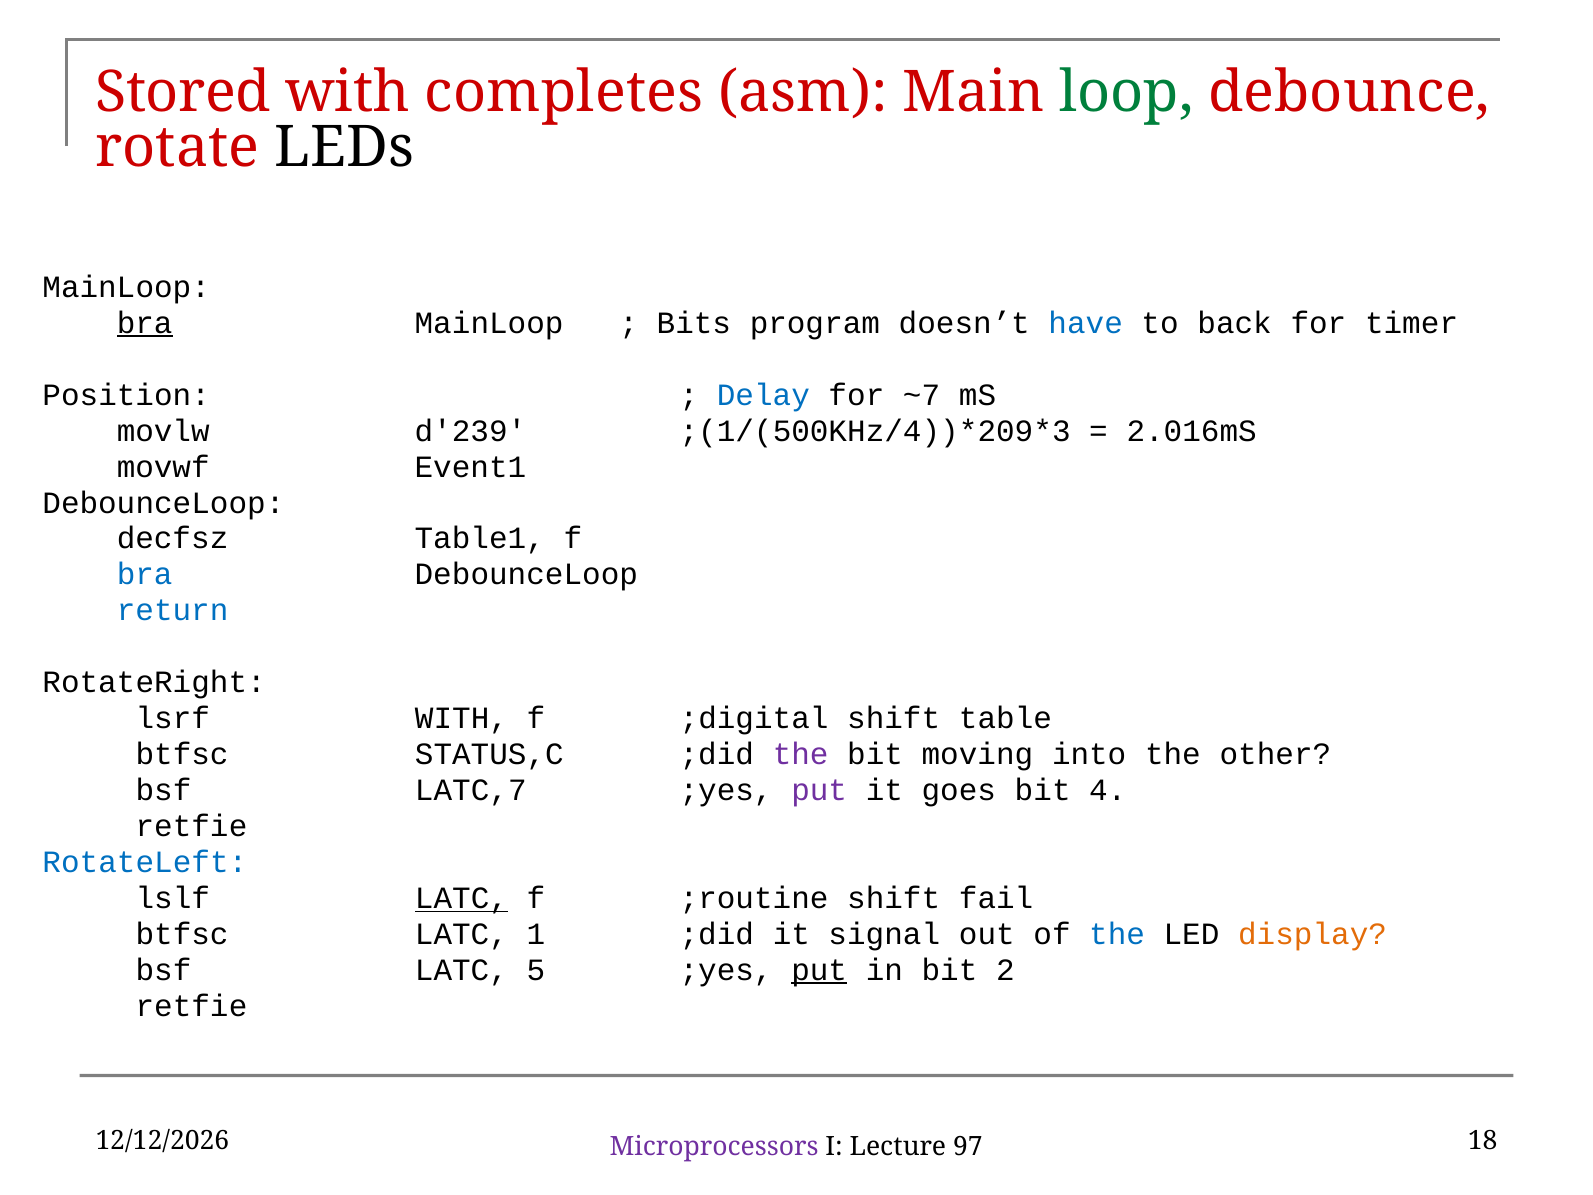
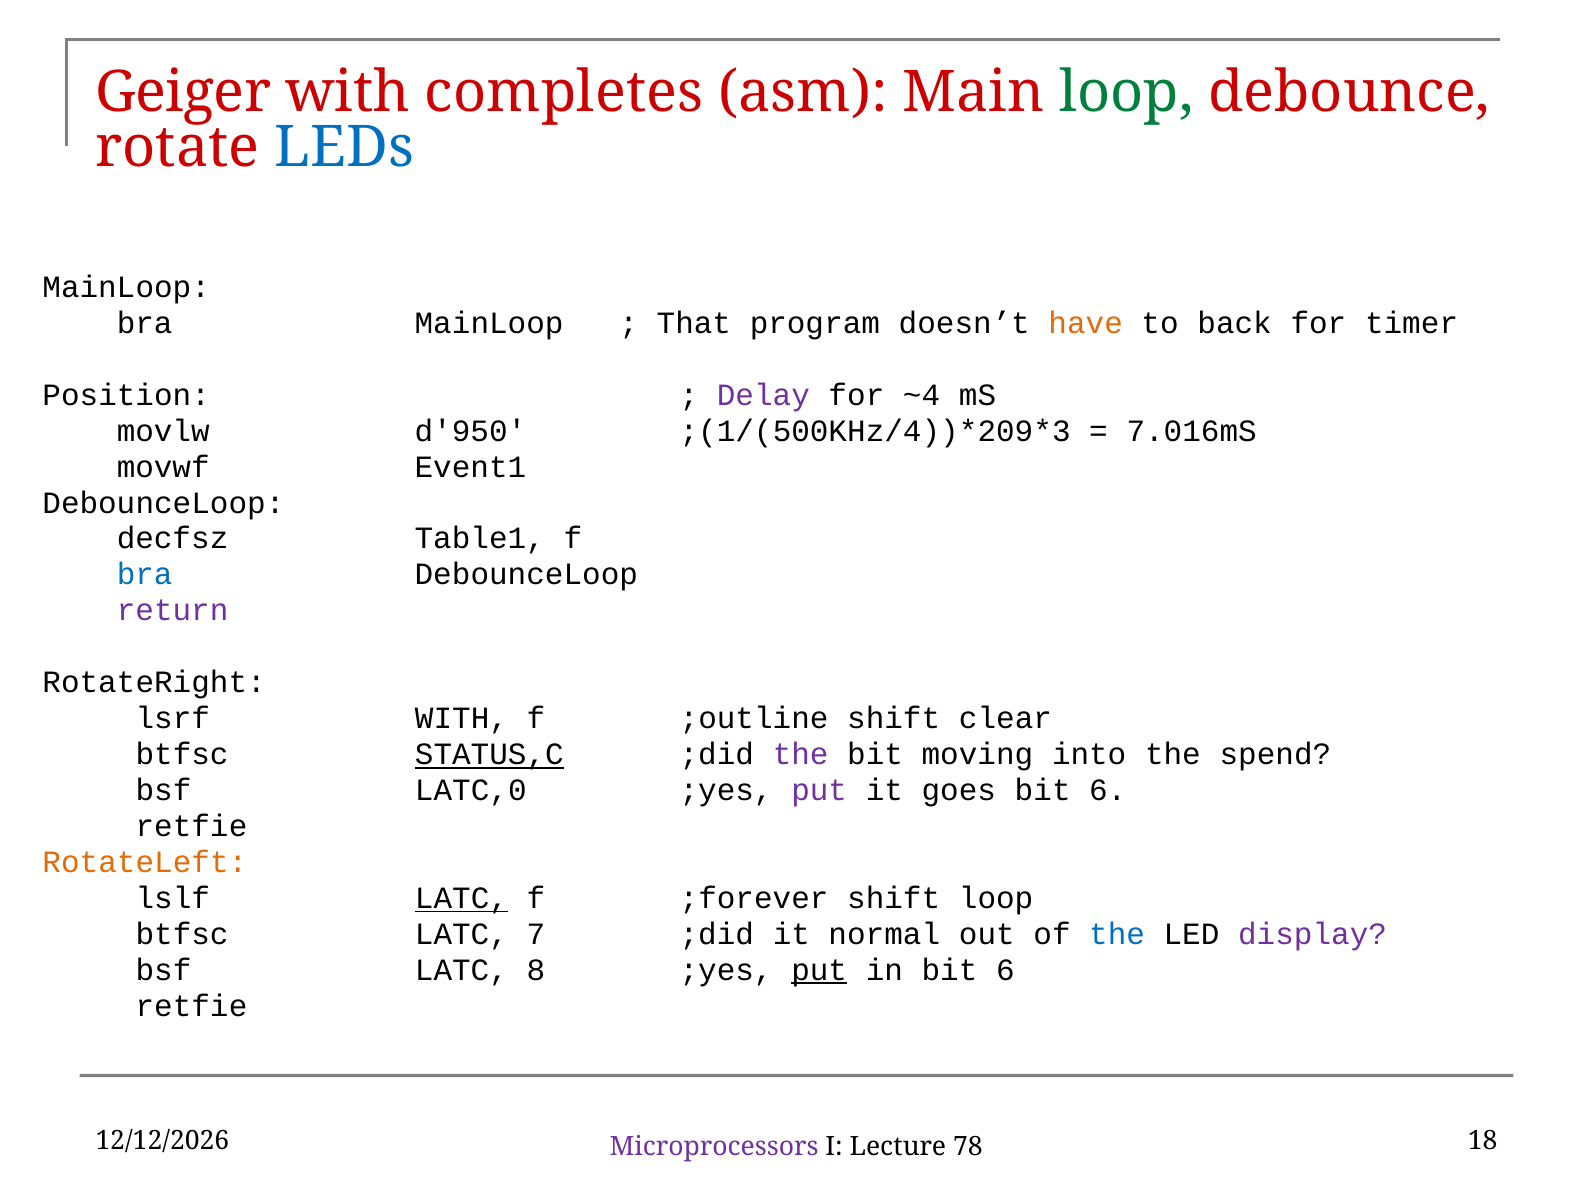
Stored: Stored -> Geiger
LEDs colour: black -> blue
bra at (145, 323) underline: present -> none
Bits: Bits -> That
have colour: blue -> orange
Delay colour: blue -> purple
~7: ~7 -> ~4
d'239: d'239 -> d'950
2.016mS: 2.016mS -> 7.016mS
return colour: blue -> purple
;digital: ;digital -> ;outline
table: table -> clear
STATUS,C underline: none -> present
other: other -> spend
LATC,7: LATC,7 -> LATC,0
4 at (1108, 790): 4 -> 6
RotateLeft colour: blue -> orange
;routine: ;routine -> ;forever
shift fail: fail -> loop
1: 1 -> 7
signal: signal -> normal
display colour: orange -> purple
5: 5 -> 8
in bit 2: 2 -> 6
97: 97 -> 78
